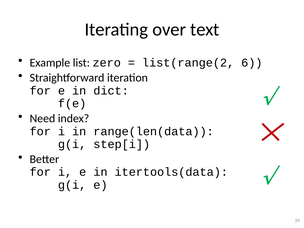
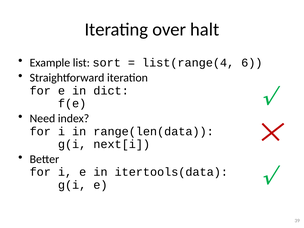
text: text -> halt
zero: zero -> sort
list(range(2: list(range(2 -> list(range(4
step[i: step[i -> next[i
